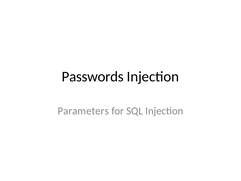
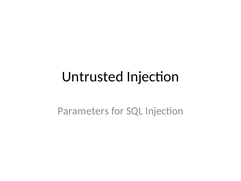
Passwords: Passwords -> Untrusted
